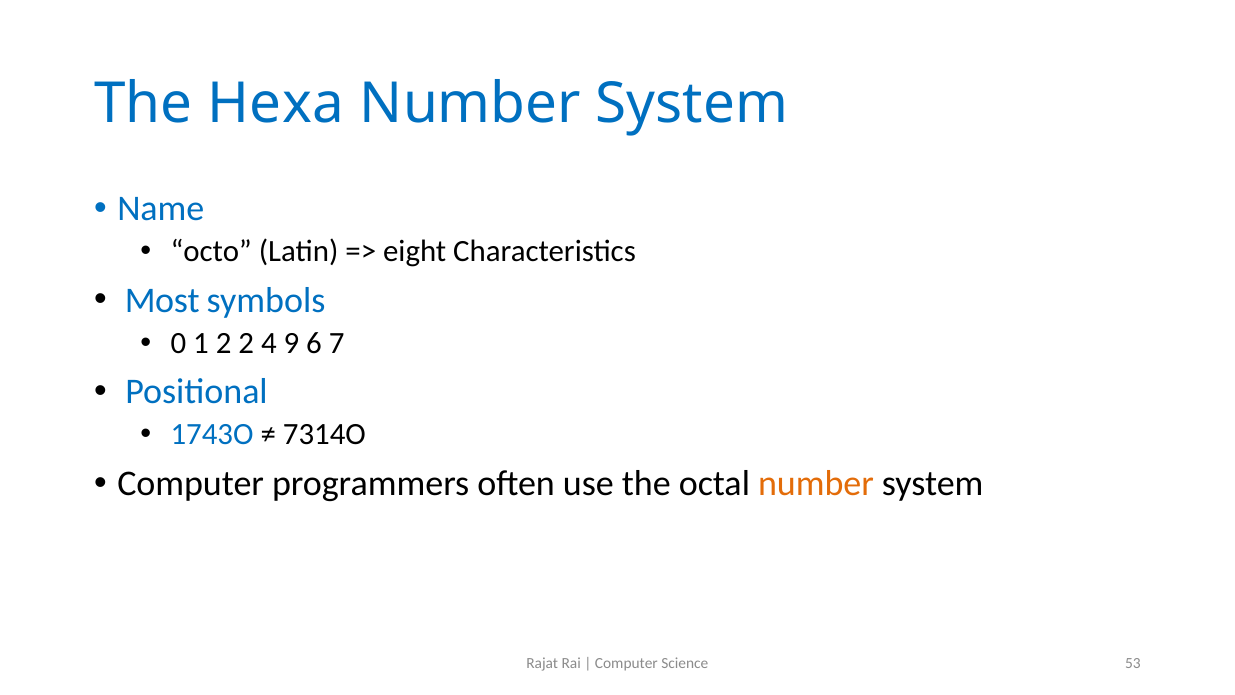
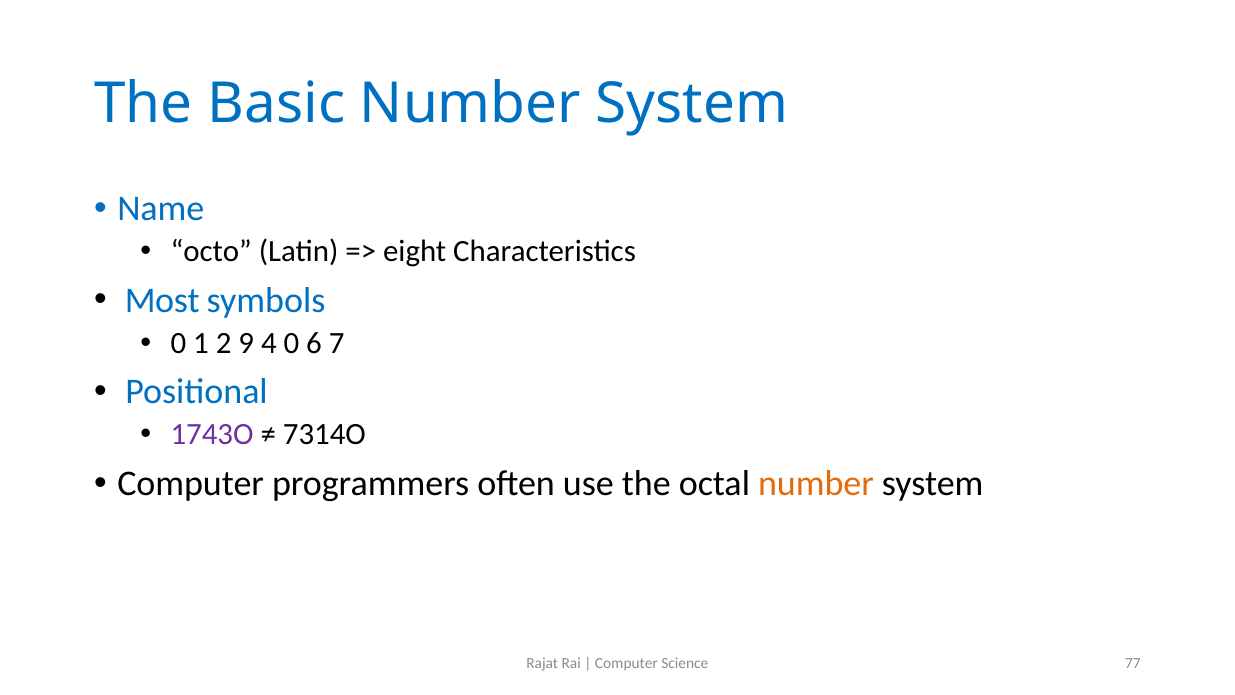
Hexa: Hexa -> Basic
2 2: 2 -> 9
4 9: 9 -> 0
1743O colour: blue -> purple
53: 53 -> 77
